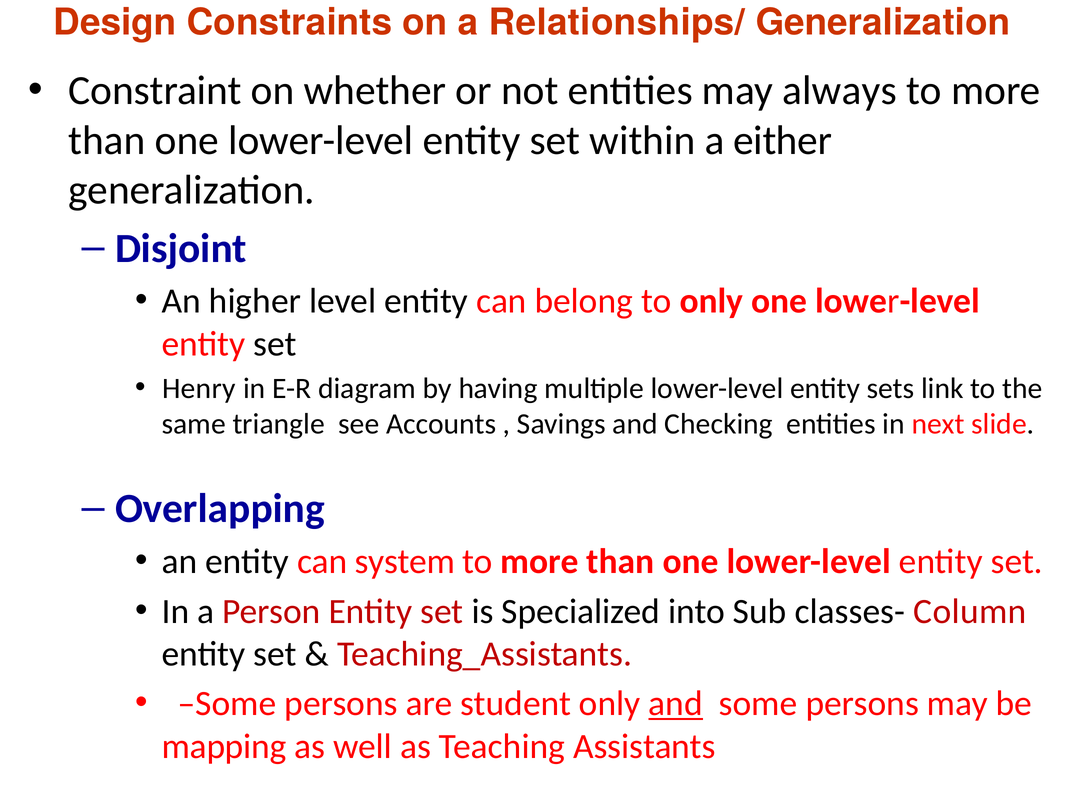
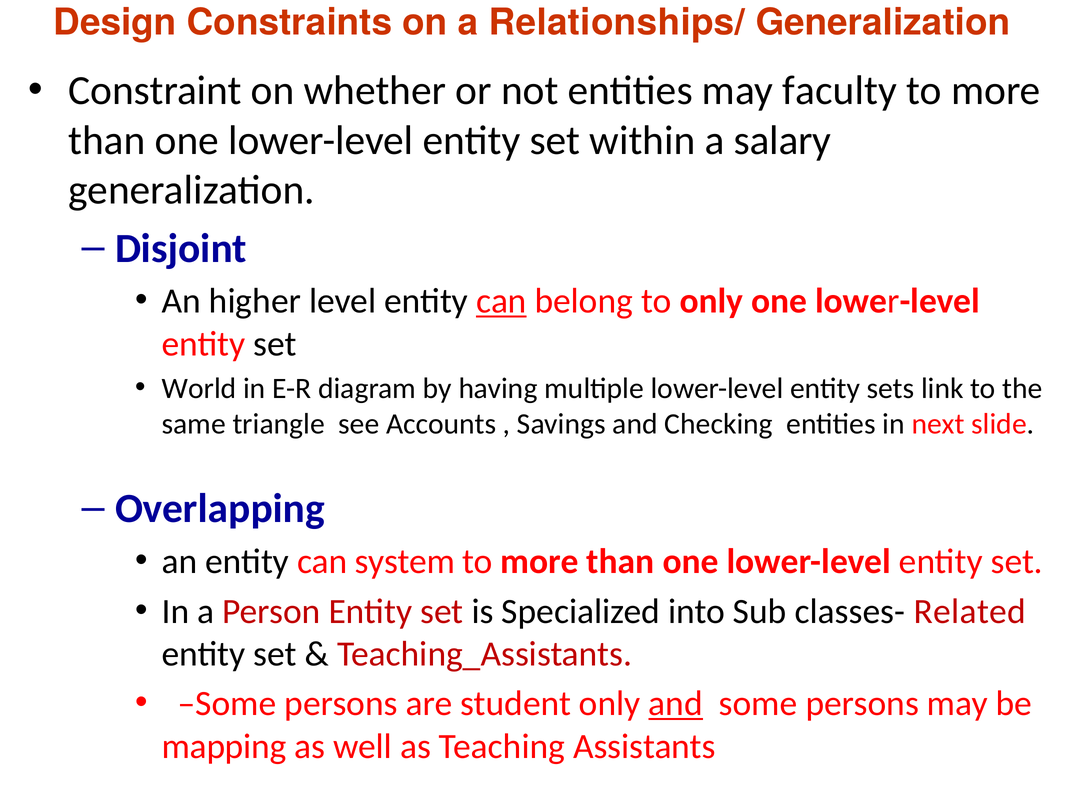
always: always -> faculty
either: either -> salary
can at (501, 301) underline: none -> present
Henry: Henry -> World
Column: Column -> Related
